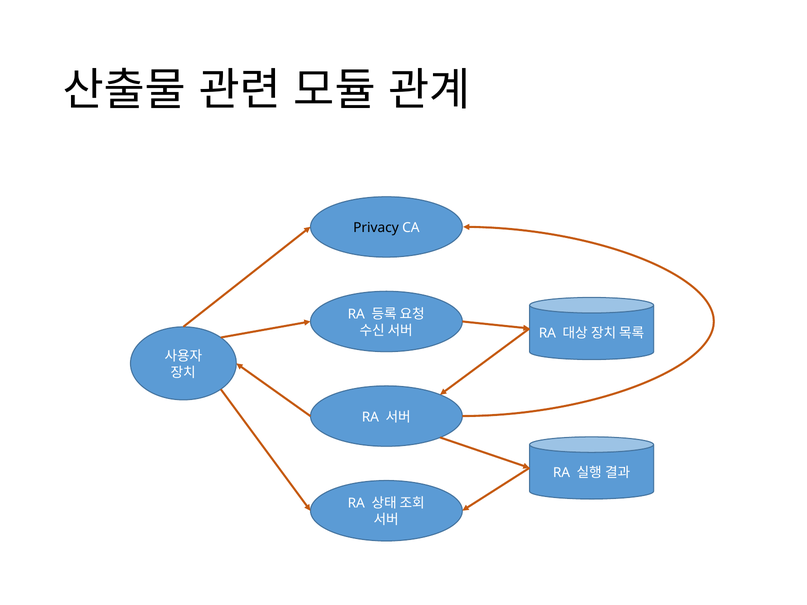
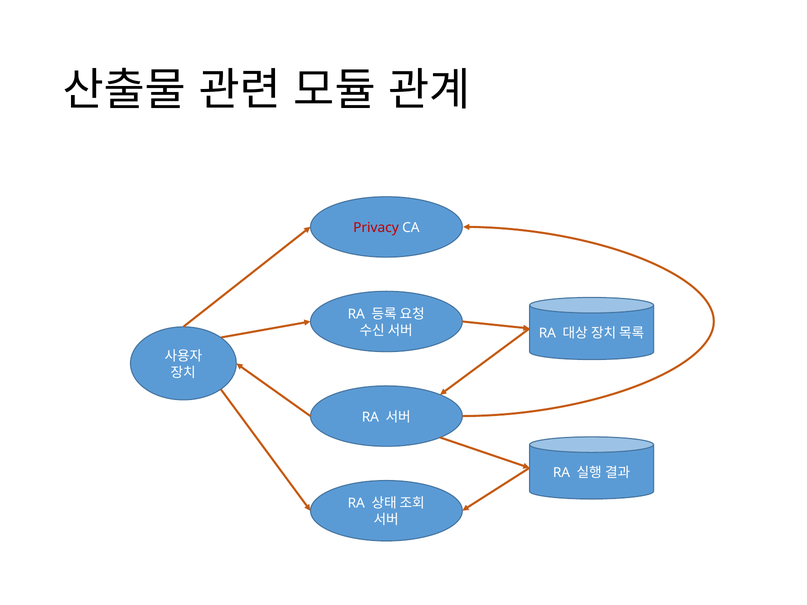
Privacy colour: black -> red
